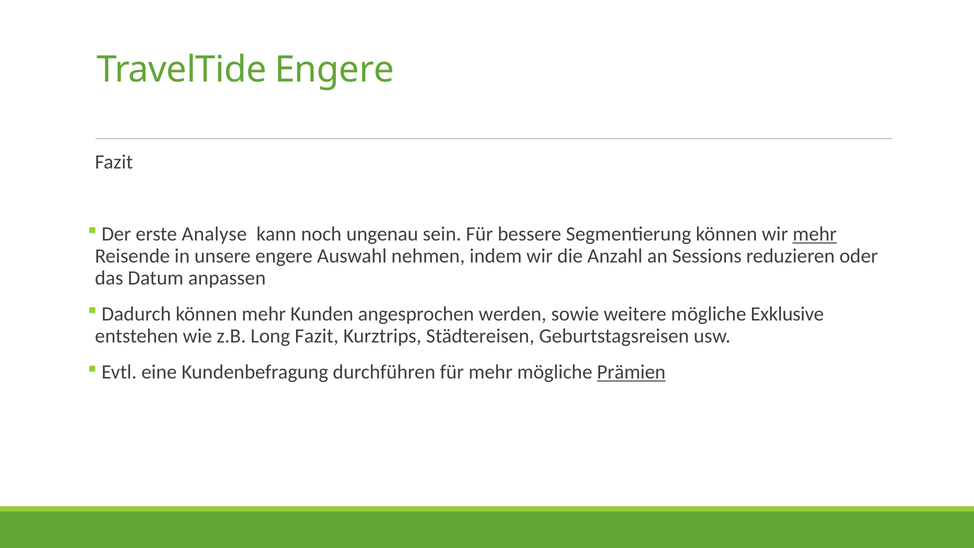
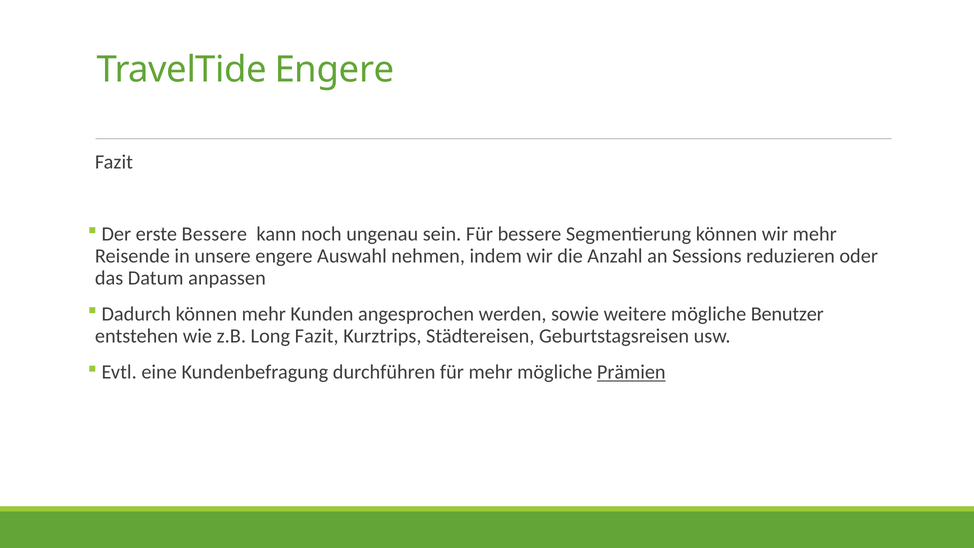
erste Analyse: Analyse -> Bessere
mehr at (815, 234) underline: present -> none
Exklusive: Exklusive -> Benutzer
